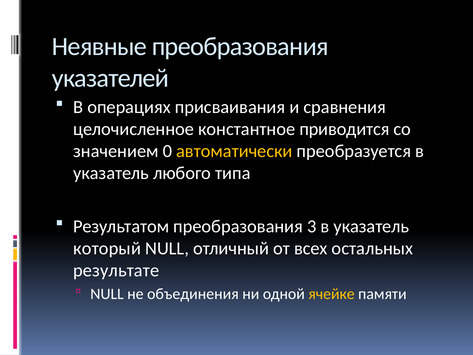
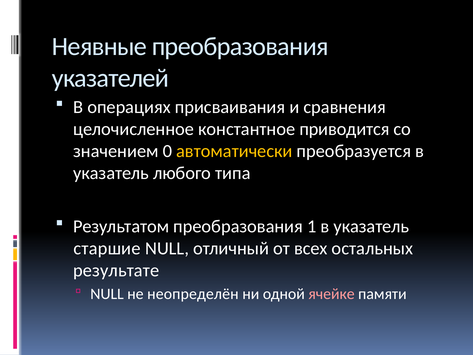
3: 3 -> 1
который: который -> старшие
объединения: объединения -> неопределён
ячейке colour: yellow -> pink
